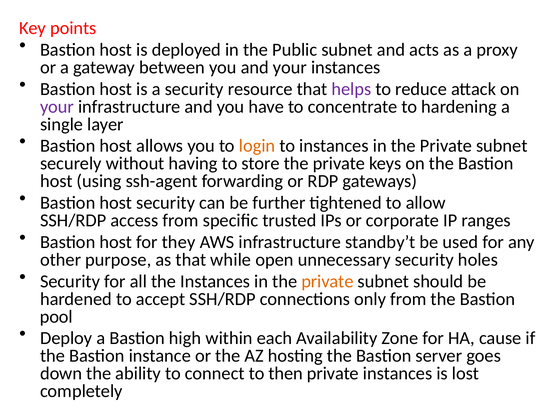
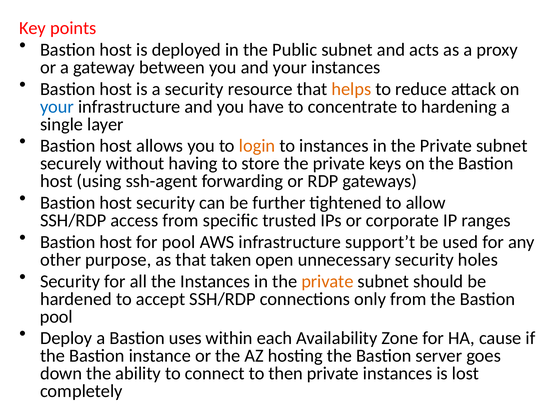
helps colour: purple -> orange
your at (57, 107) colour: purple -> blue
for they: they -> pool
standby’t: standby’t -> support’t
while: while -> taken
high: high -> uses
